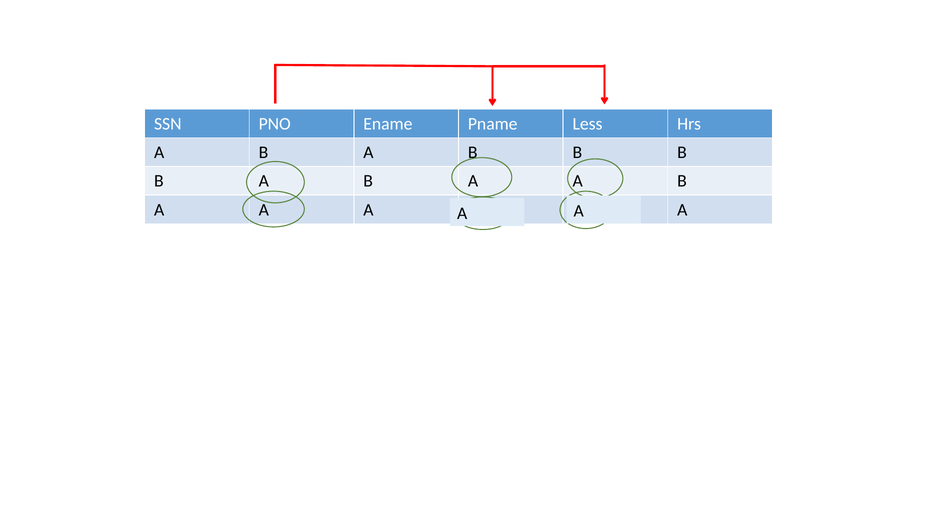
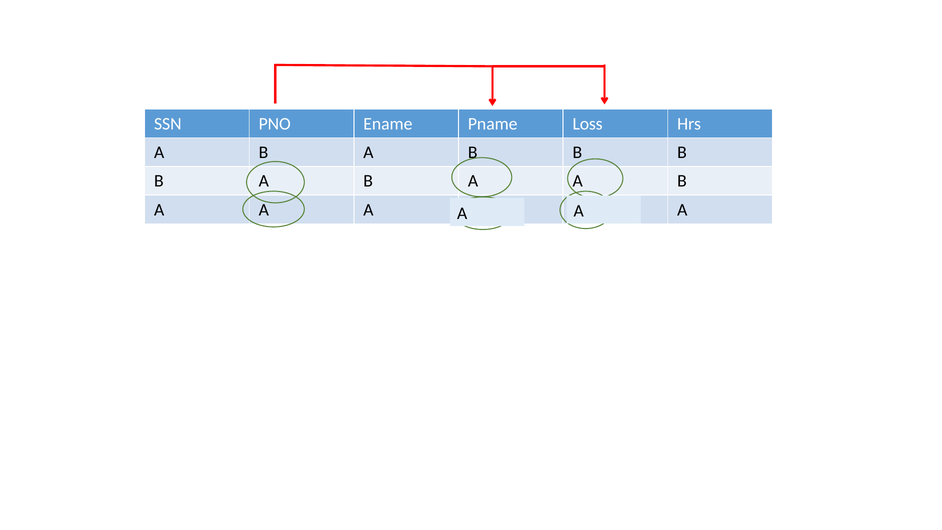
Less: Less -> Loss
